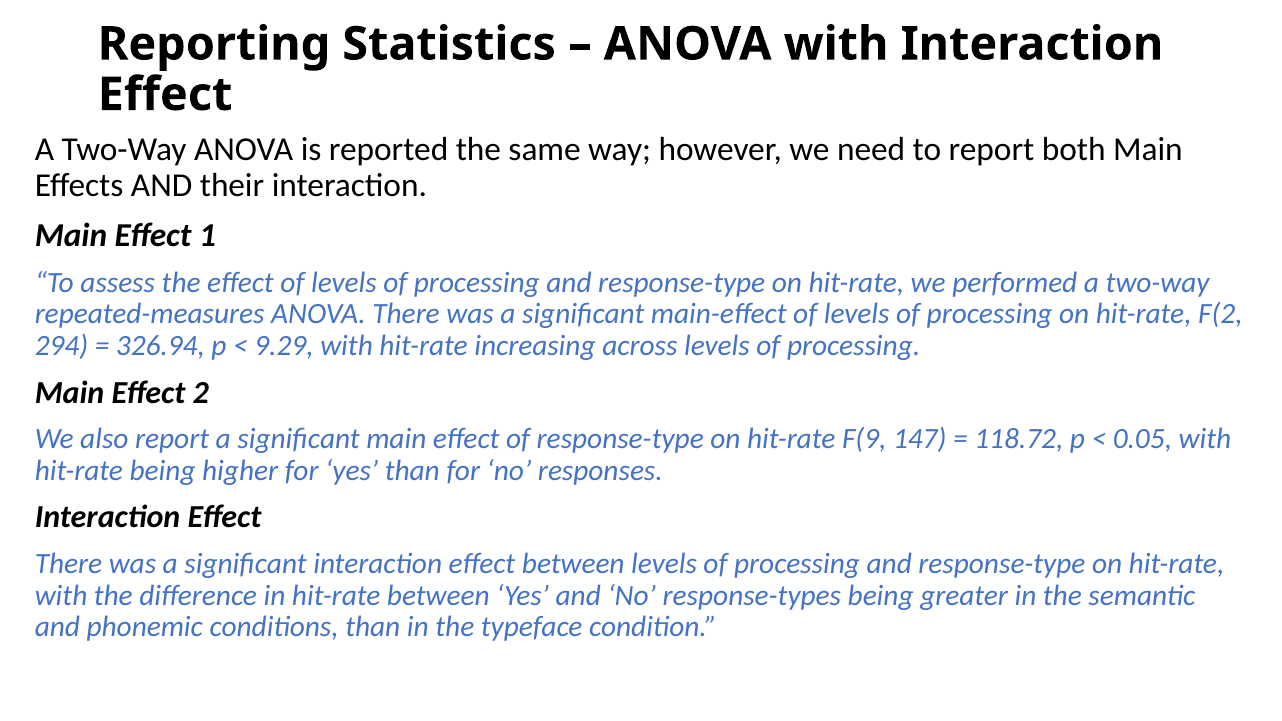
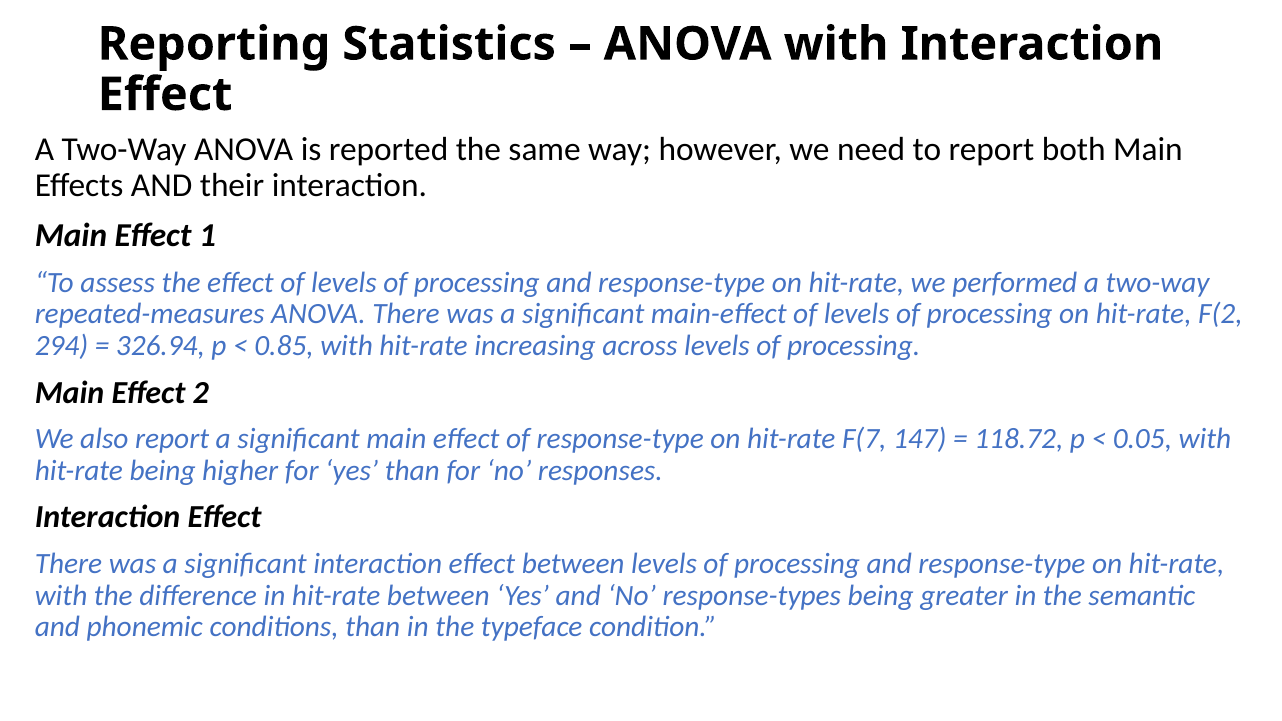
9.29: 9.29 -> 0.85
F(9: F(9 -> F(7
